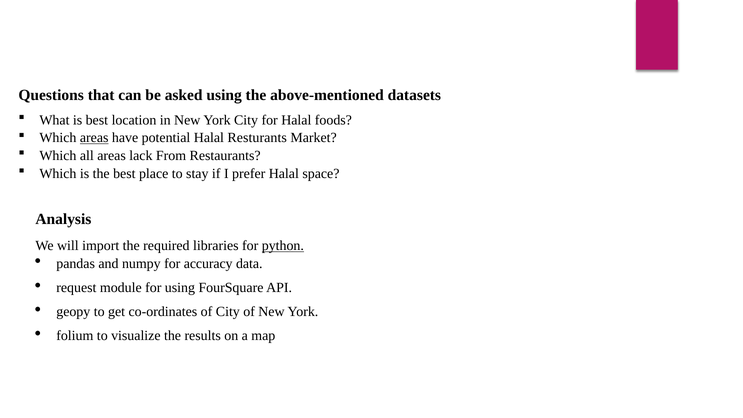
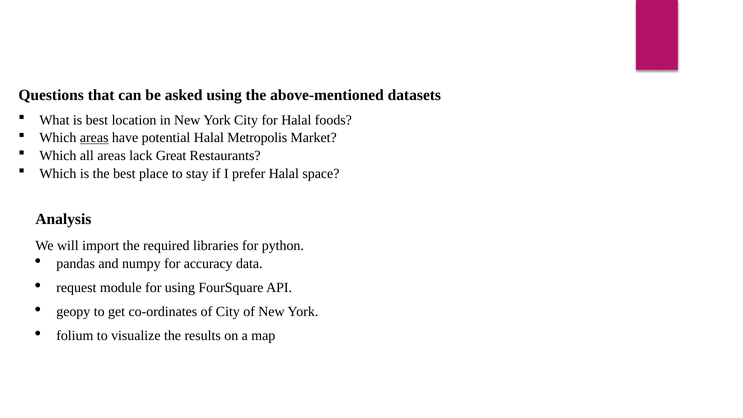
Resturants: Resturants -> Metropolis
From: From -> Great
python underline: present -> none
